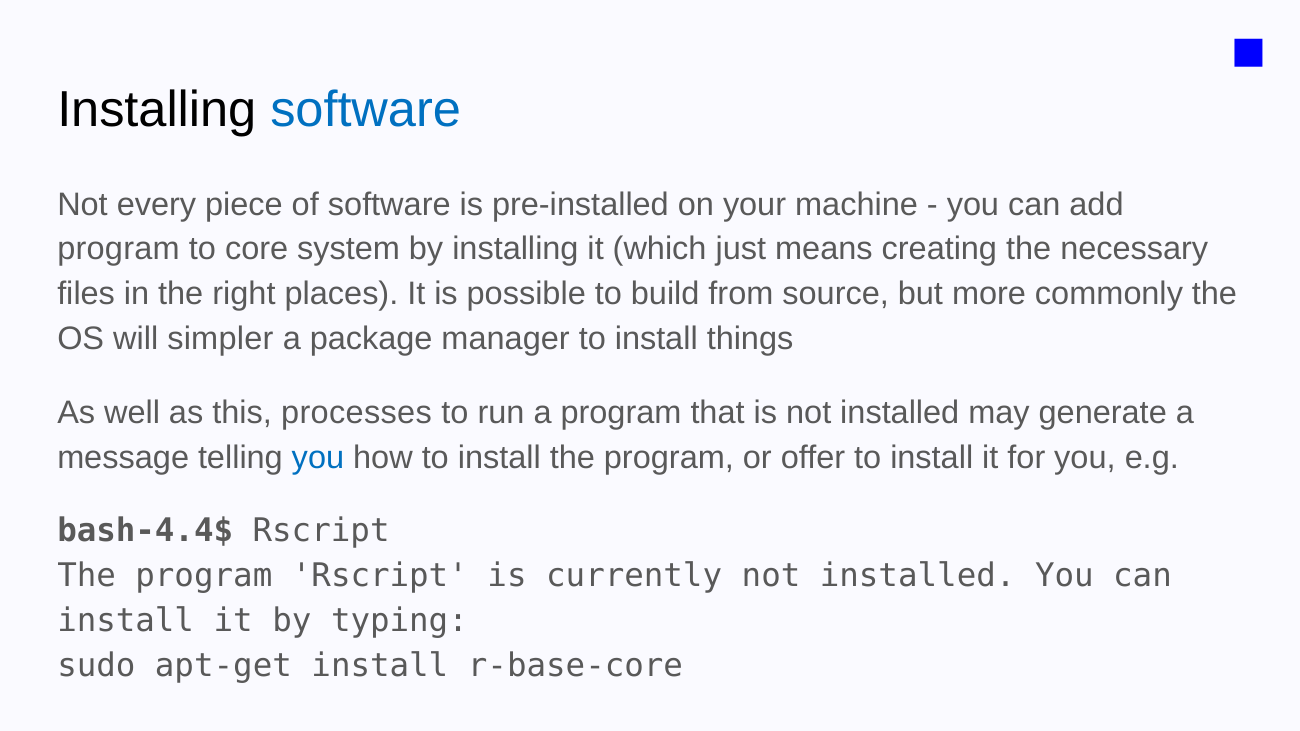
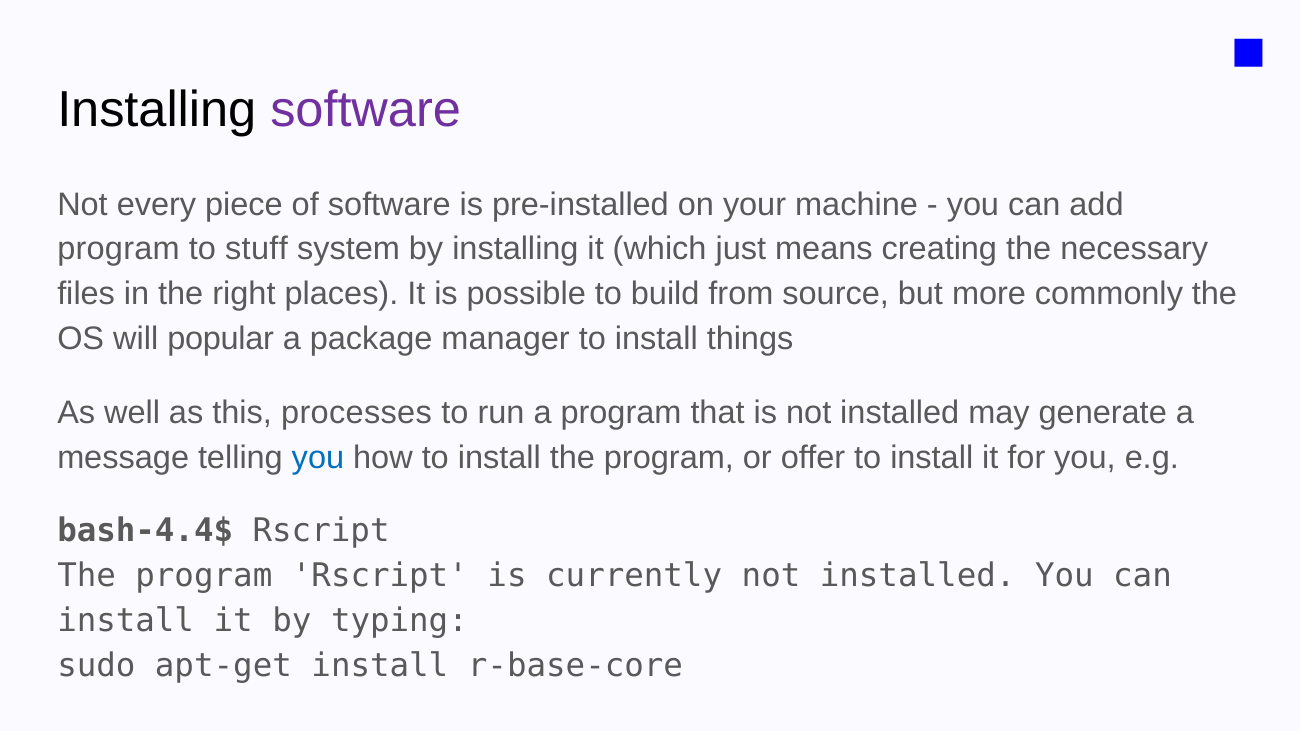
software at (366, 110) colour: blue -> purple
core: core -> stuff
simpler: simpler -> popular
